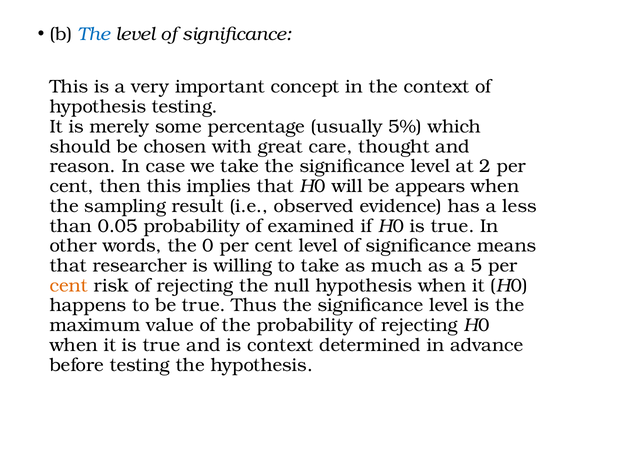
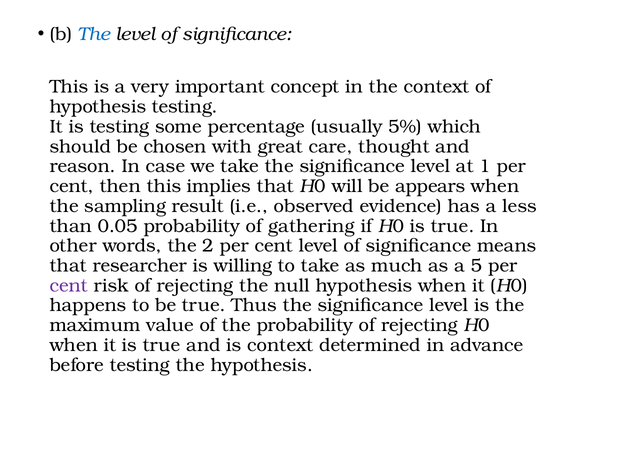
is merely: merely -> testing
2: 2 -> 1
examined: examined -> gathering
0: 0 -> 2
cent at (69, 285) colour: orange -> purple
